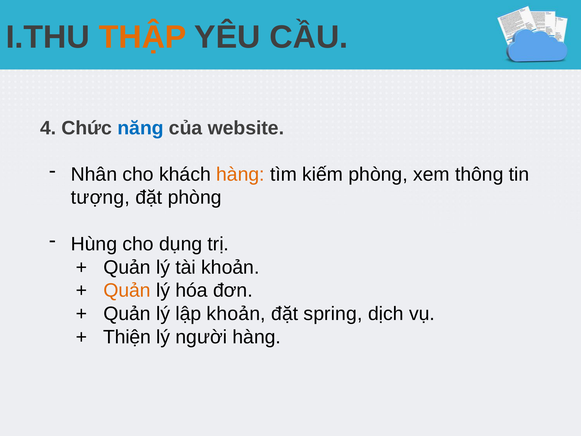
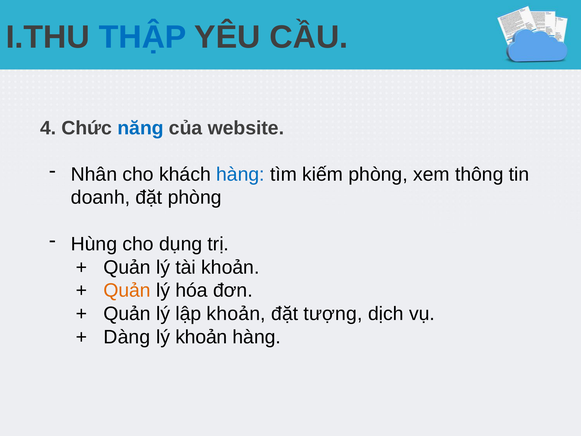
THẬP colour: orange -> blue
hàng at (240, 174) colour: orange -> blue
tượng: tượng -> doanh
spring: spring -> tượng
Thiện: Thiện -> Dàng
lý người: người -> khoản
